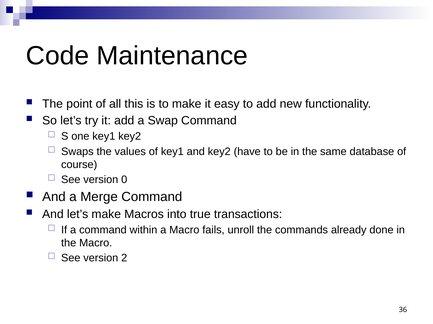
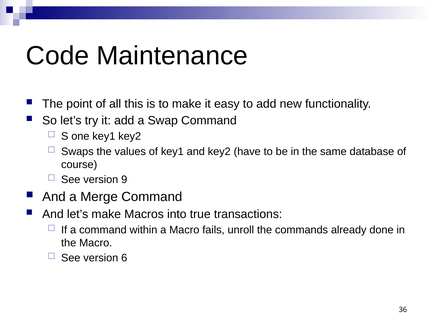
0: 0 -> 9
2: 2 -> 6
